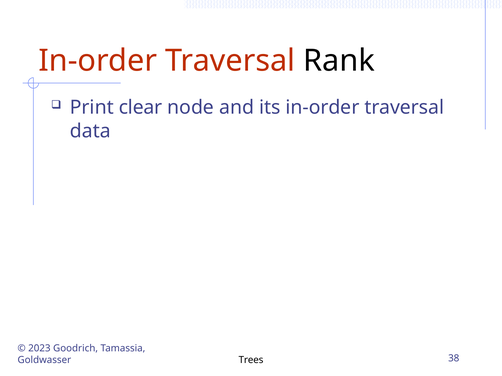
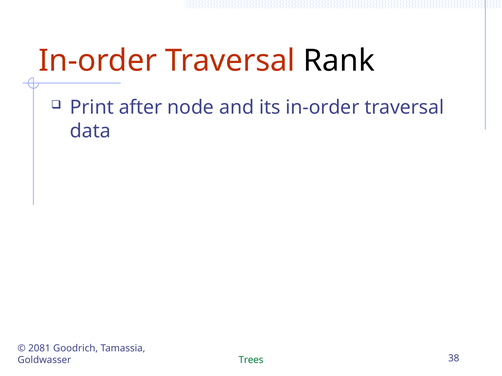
clear: clear -> after
2023: 2023 -> 2081
Trees colour: black -> green
